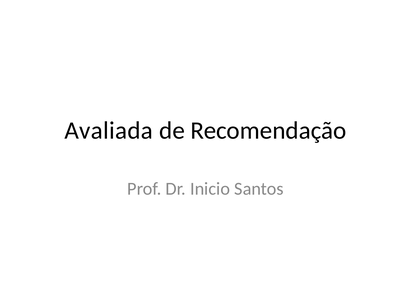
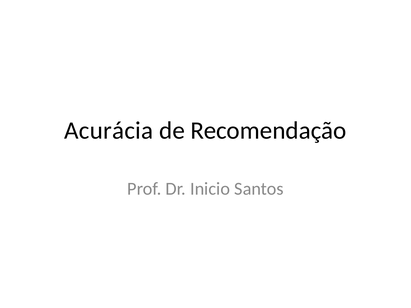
Avaliada: Avaliada -> Acurácia
